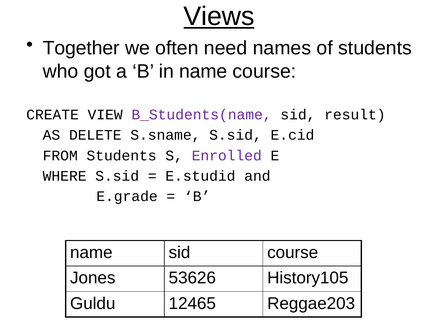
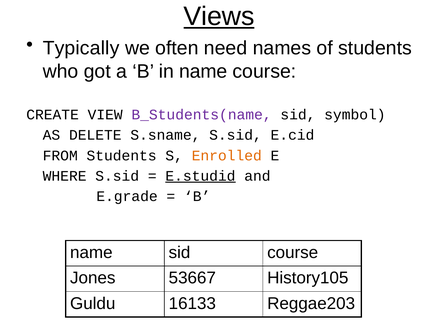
Together: Together -> Typically
result: result -> symbol
Enrolled colour: purple -> orange
E.studid underline: none -> present
53626: 53626 -> 53667
12465: 12465 -> 16133
